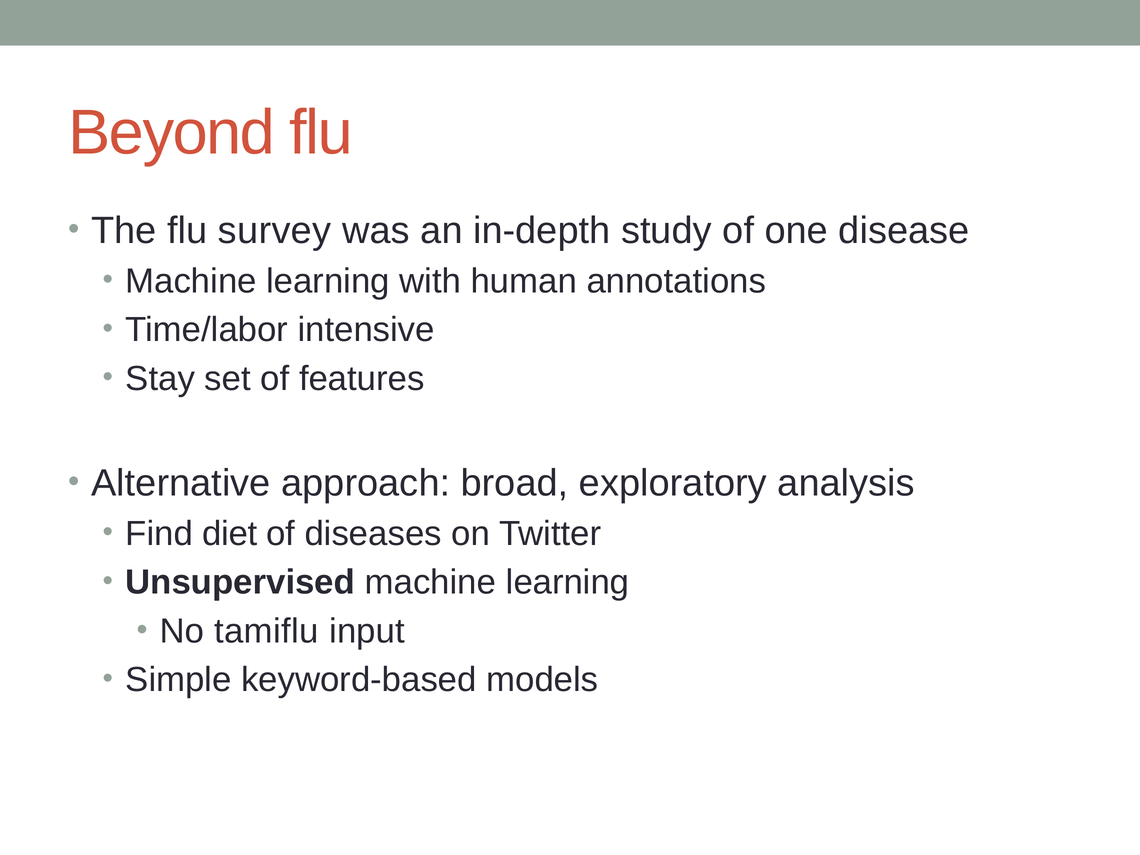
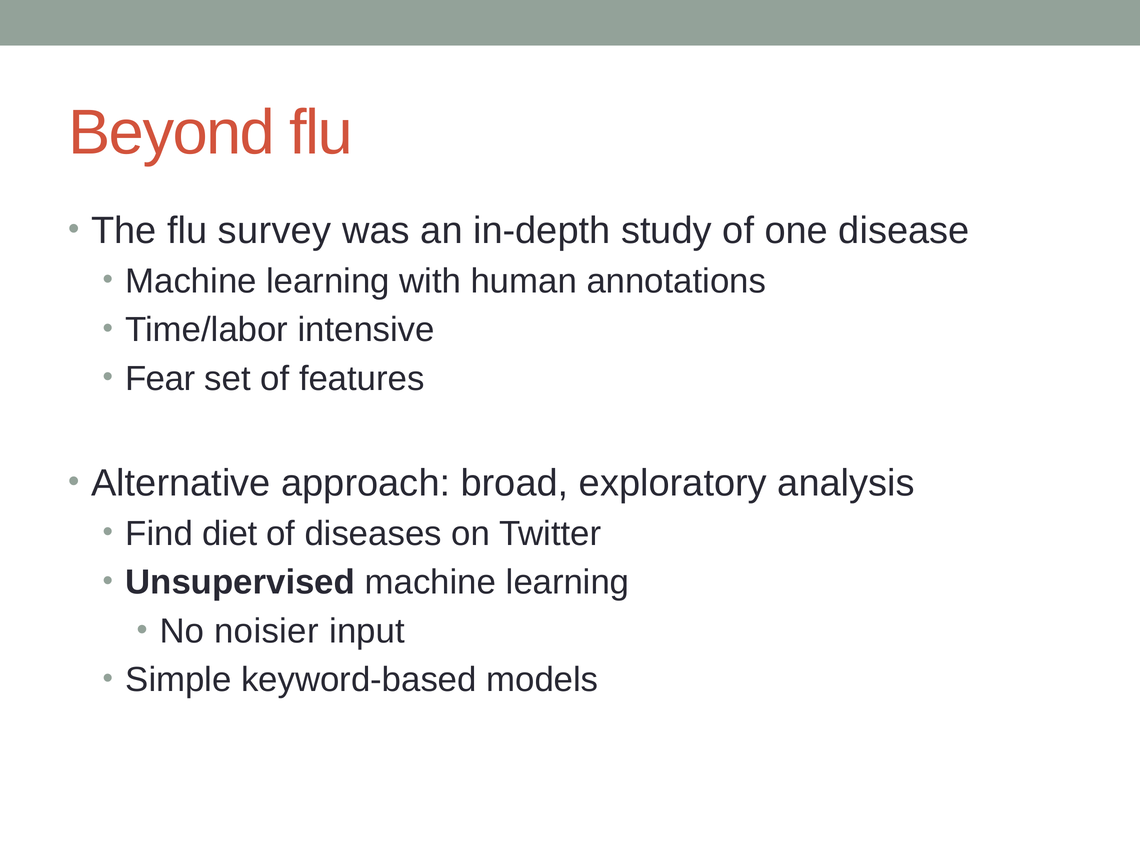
Stay: Stay -> Fear
tamiflu: tamiflu -> noisier
